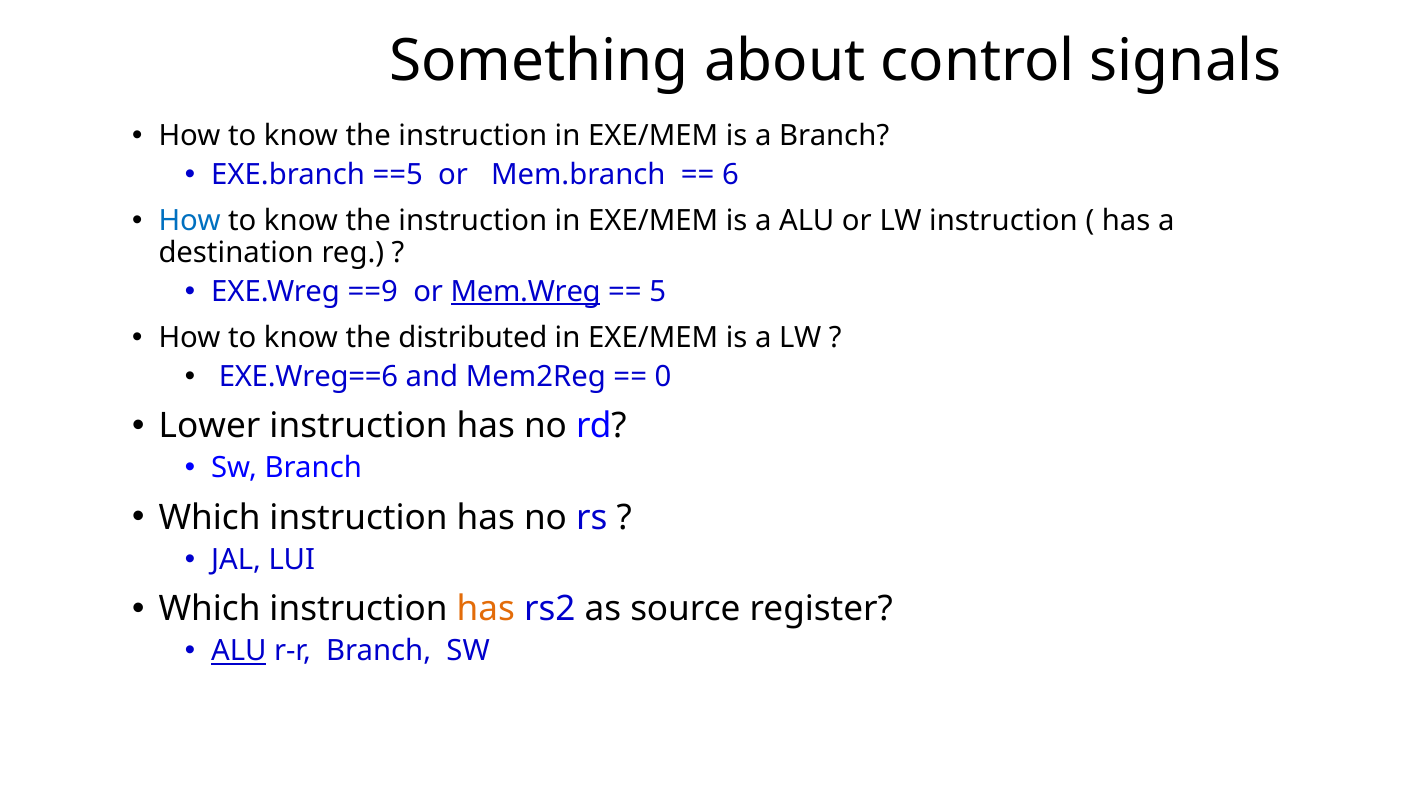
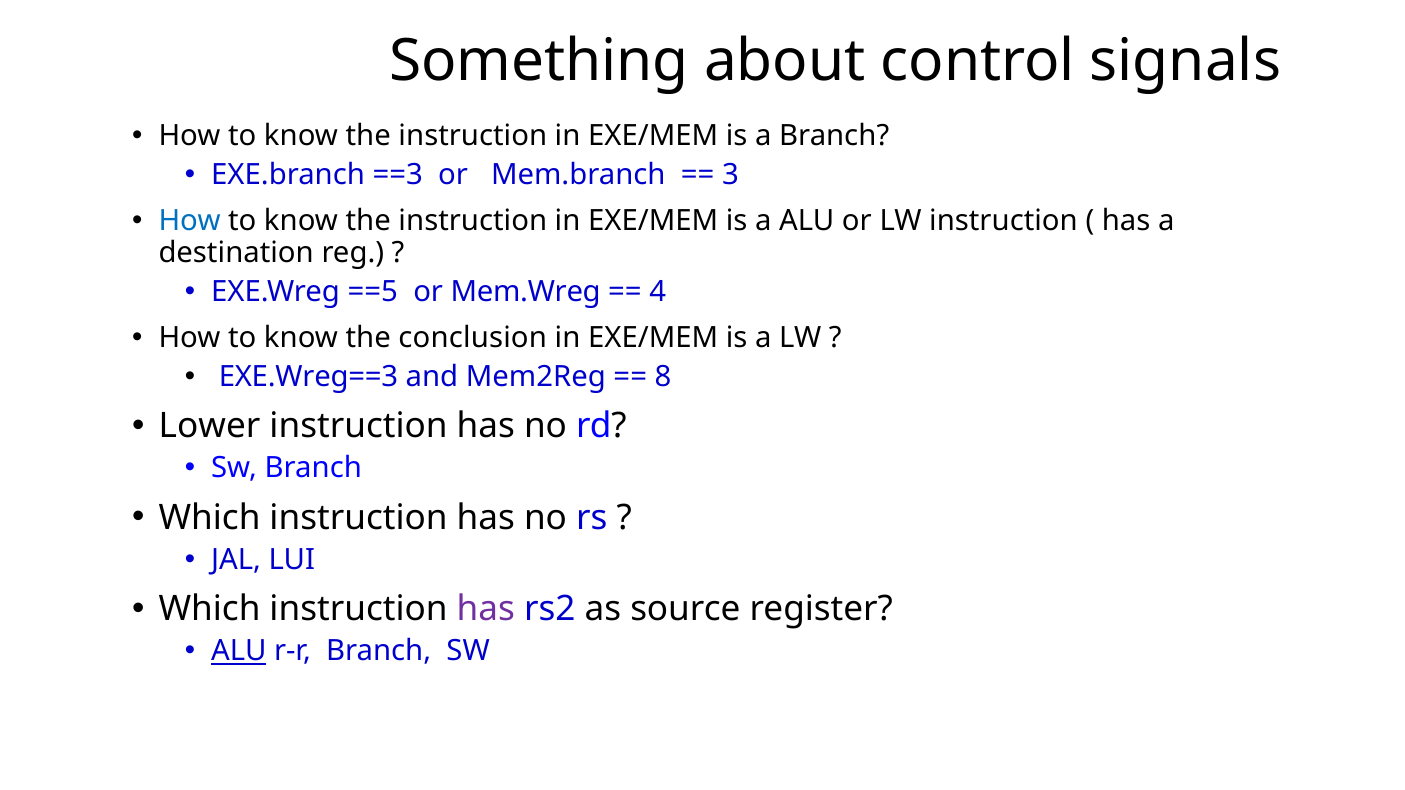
==5: ==5 -> ==3
6: 6 -> 3
==9: ==9 -> ==5
Mem.Wreg underline: present -> none
5: 5 -> 4
distributed: distributed -> conclusion
EXE.Wreg==6: EXE.Wreg==6 -> EXE.Wreg==3
0: 0 -> 8
has at (486, 609) colour: orange -> purple
